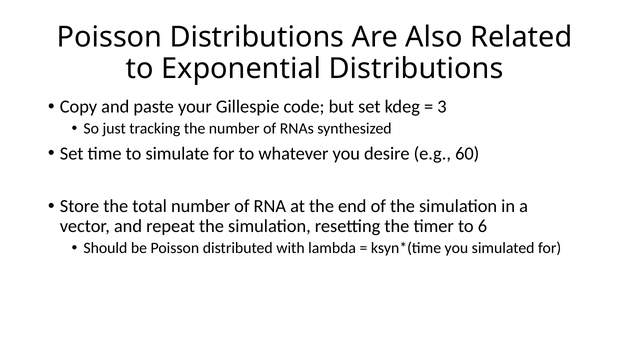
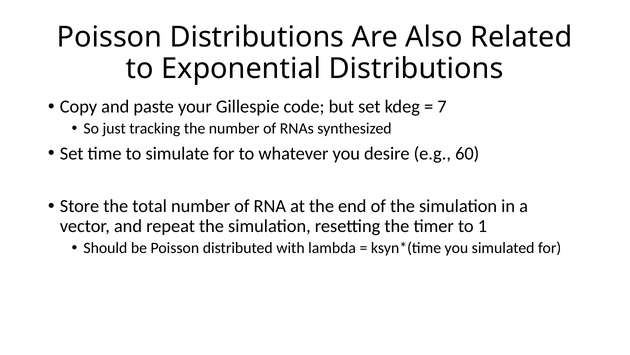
3: 3 -> 7
6: 6 -> 1
